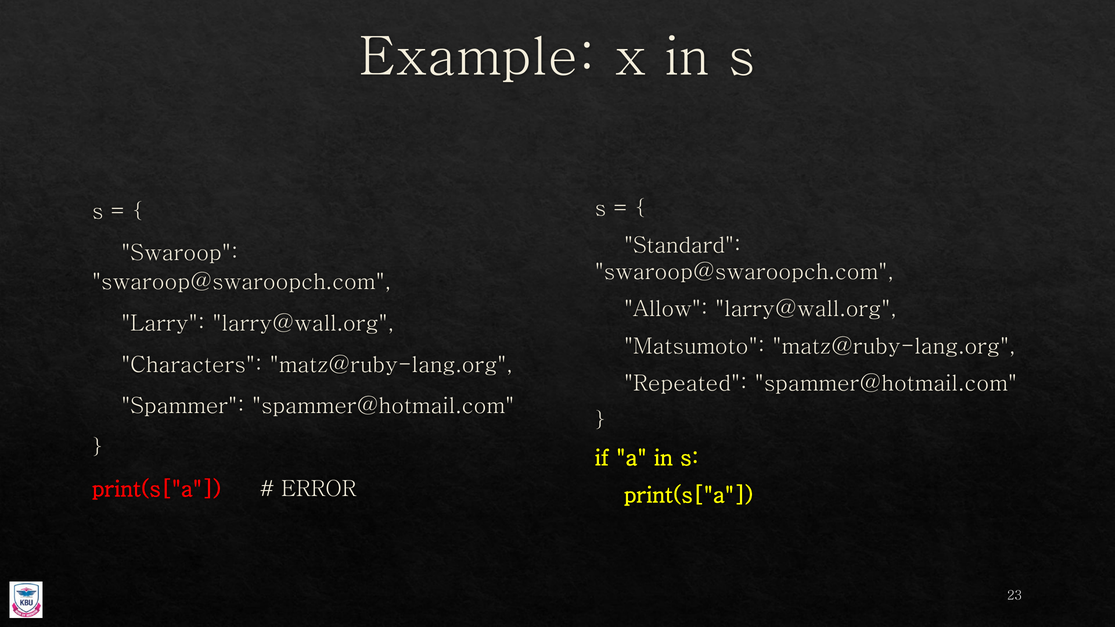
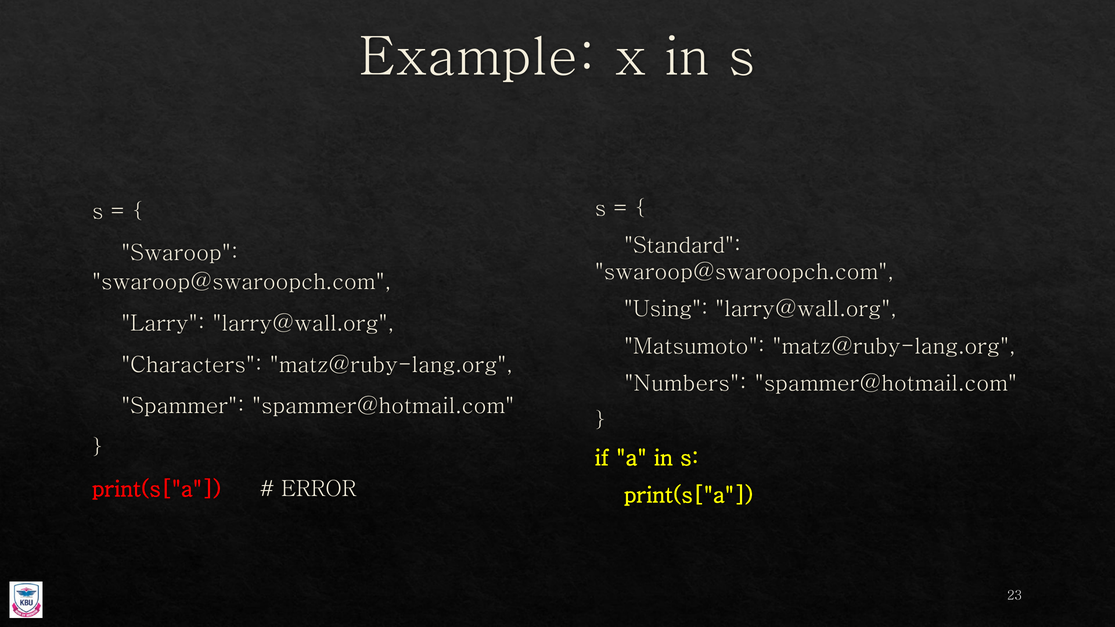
Allow: Allow -> Using
Repeated: Repeated -> Numbers
